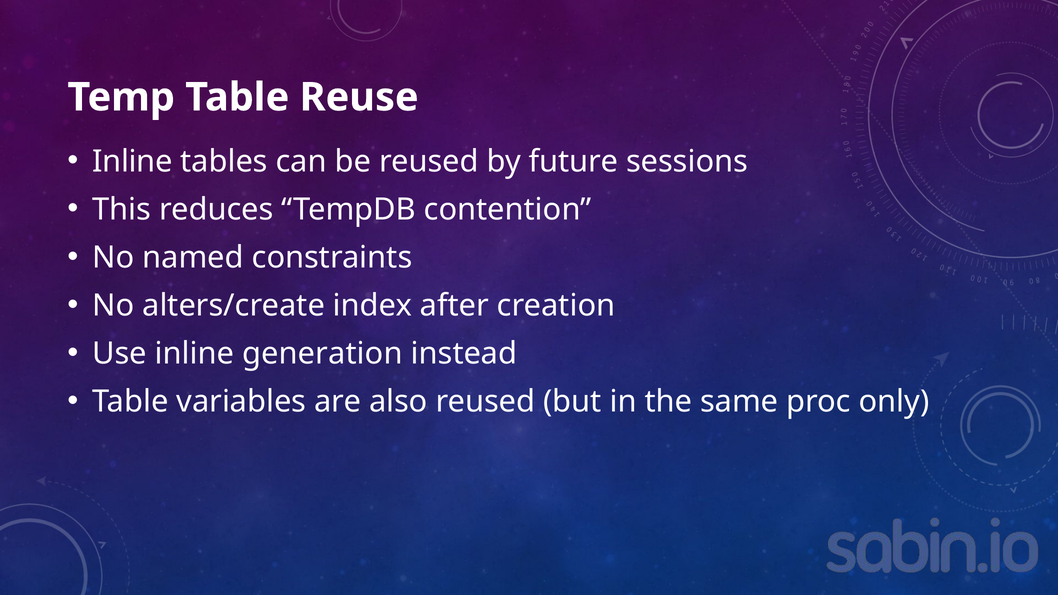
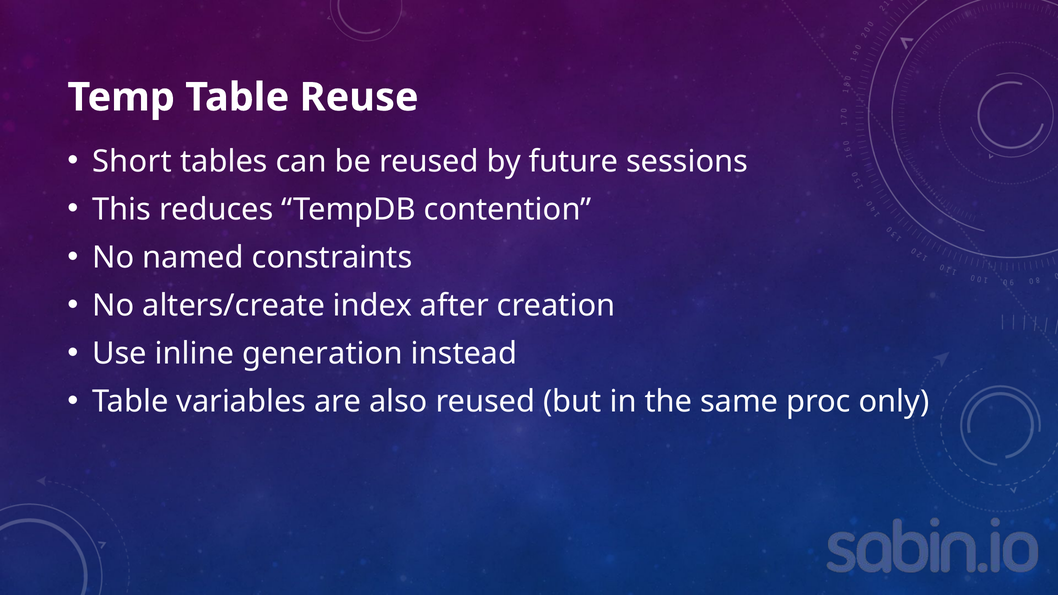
Inline at (132, 161): Inline -> Short
